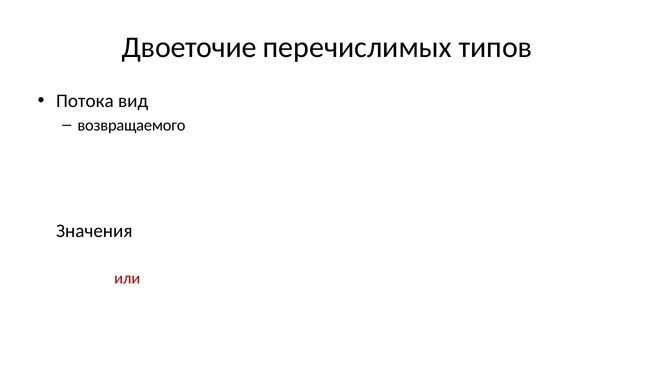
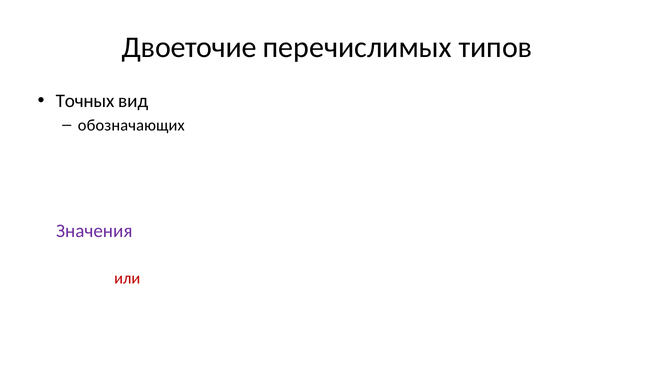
Потока: Потока -> Точных
возвращаемого: возвращаемого -> обозначающих
Значения colour: black -> purple
